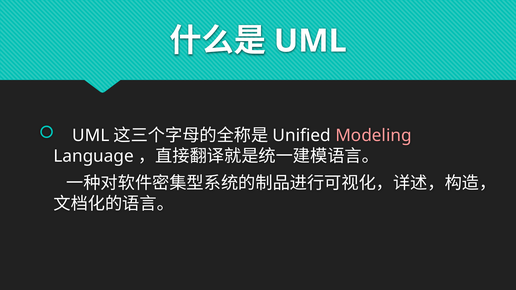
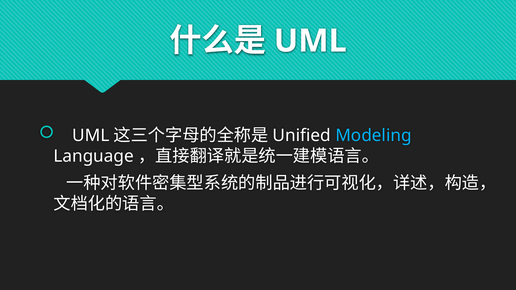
Modeling colour: pink -> light blue
